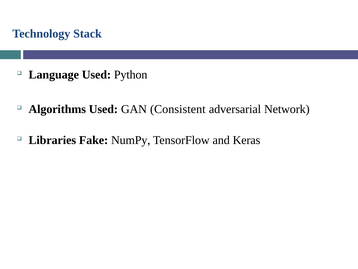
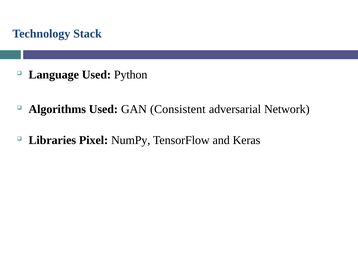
Fake: Fake -> Pixel
